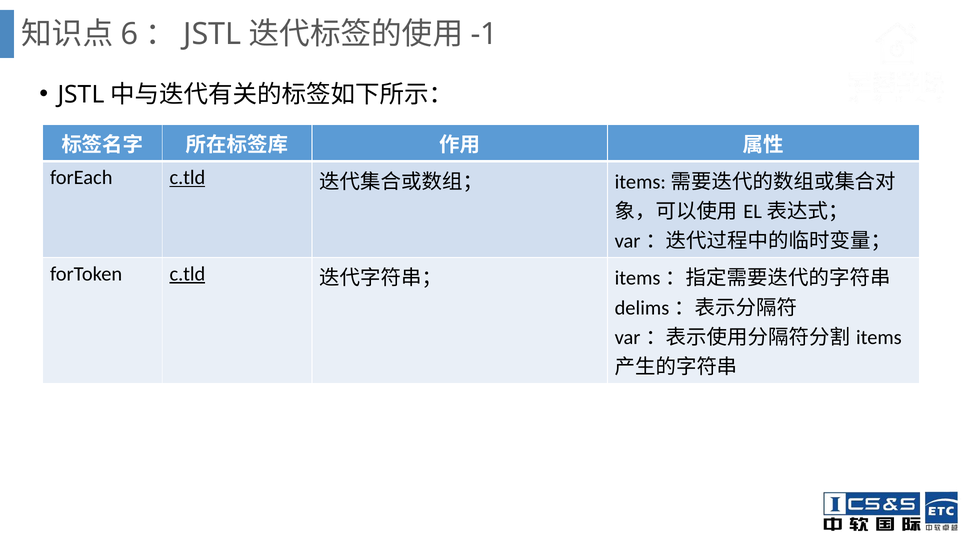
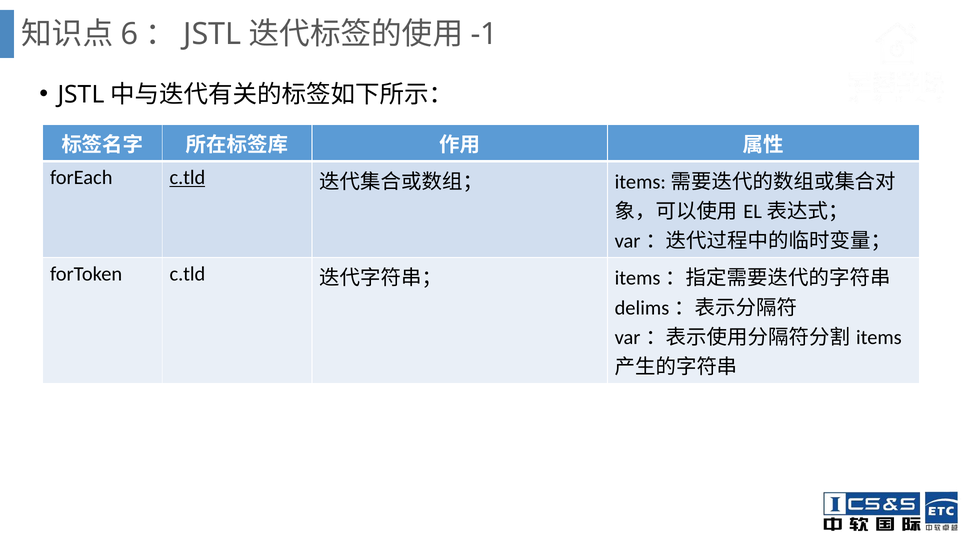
c.tld at (187, 274) underline: present -> none
